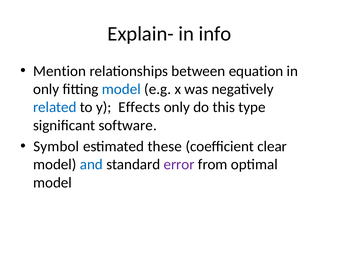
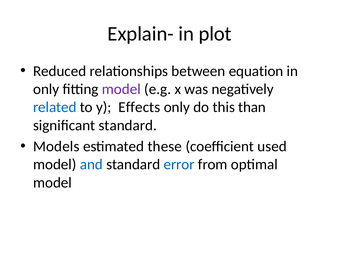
info: info -> plot
Mention: Mention -> Reduced
model at (121, 89) colour: blue -> purple
type: type -> than
significant software: software -> standard
Symbol: Symbol -> Models
clear: clear -> used
error colour: purple -> blue
